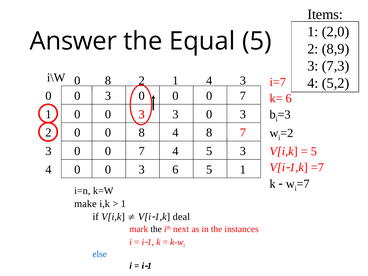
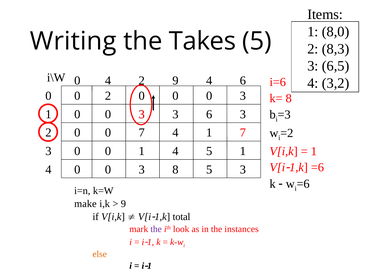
2,0: 2,0 -> 8,0
Answer: Answer -> Writing
Equal: Equal -> Takes
8,9: 8,9 -> 8,3
7,3: 7,3 -> 6,5
i=7: i=7 -> i=6
8 at (108, 81): 8 -> 4
2 1: 1 -> 9
4 3: 3 -> 6
5,2: 5,2 -> 3,2
3 at (108, 96): 3 -> 2
0 0 7: 7 -> 3
k= 6: 6 -> 8
0 at (209, 114): 0 -> 6
8 at (142, 133): 8 -> 7
4 8: 8 -> 1
7 at (142, 151): 7 -> 1
5 3: 3 -> 1
5 at (314, 151): 5 -> 1
=7 at (317, 167): =7 -> =6
3 6: 6 -> 8
5 1: 1 -> 3
i =7: =7 -> =6
1 at (123, 204): 1 -> 9
deal: deal -> total
the at (156, 229) colour: black -> purple
next: next -> look
else colour: blue -> orange
